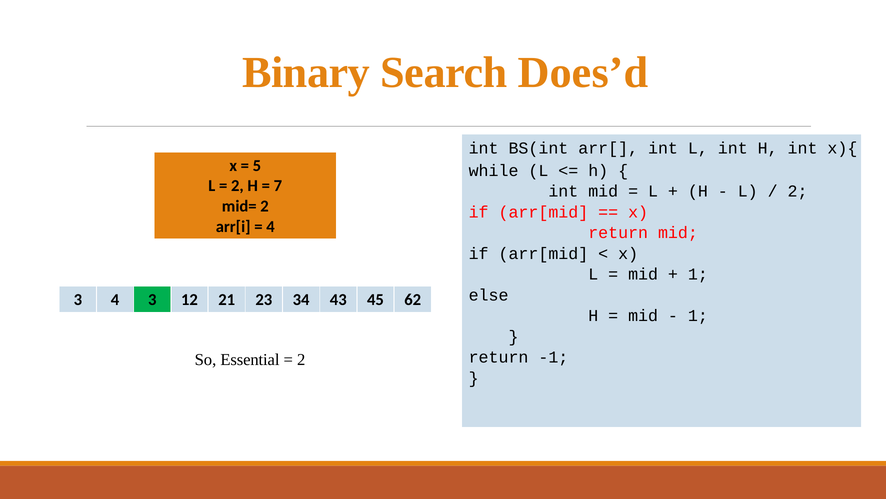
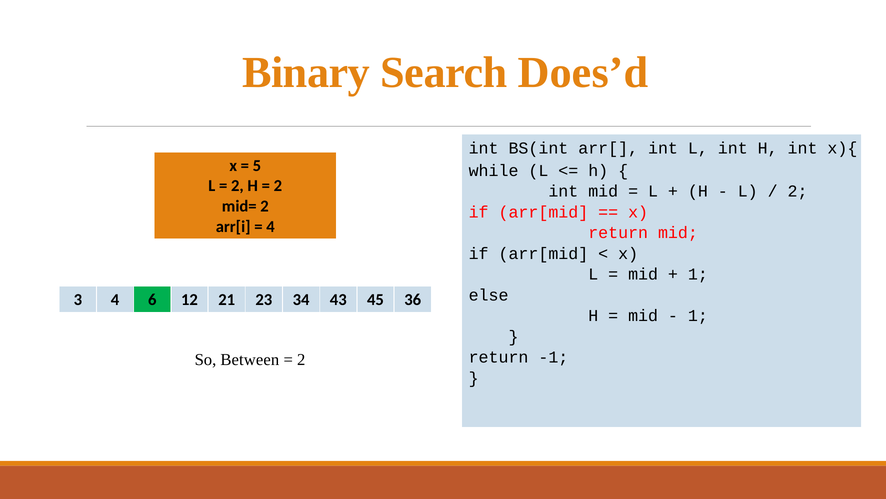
7 at (278, 186): 7 -> 2
4 3: 3 -> 6
62: 62 -> 36
Essential: Essential -> Between
